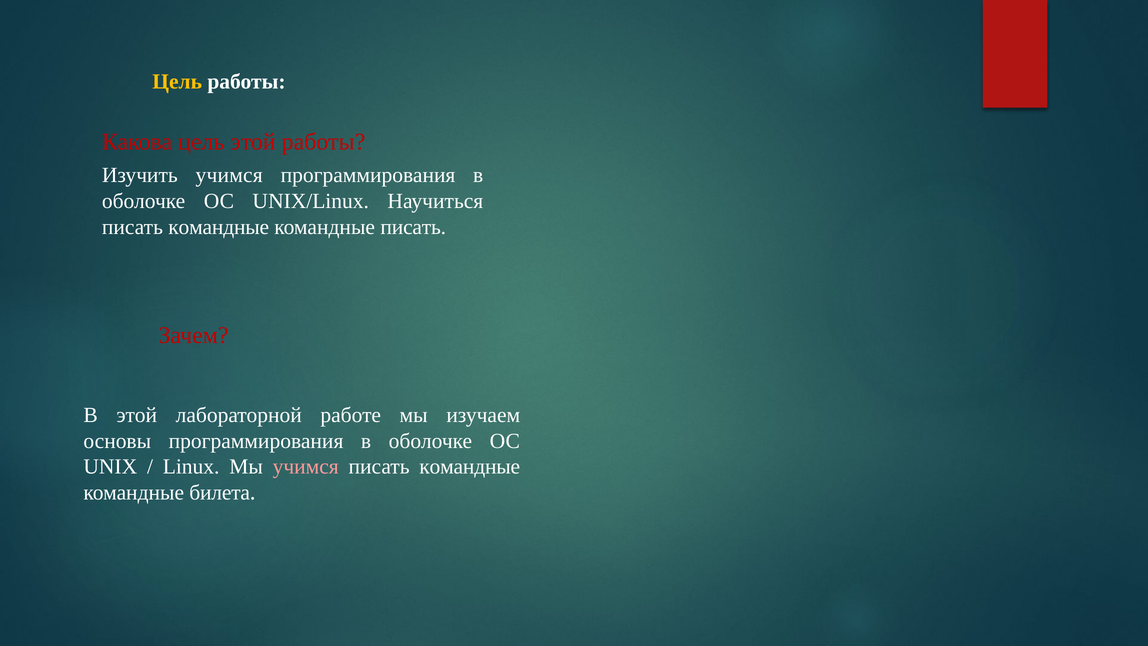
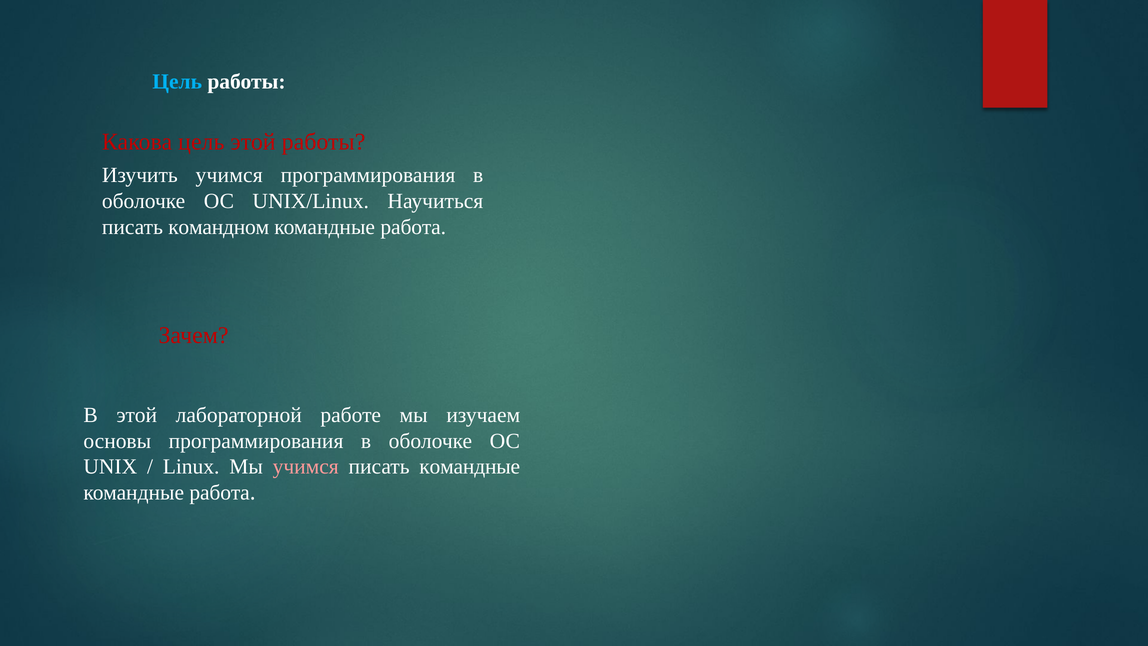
Цель at (177, 81) colour: yellow -> light blue
командные at (219, 227): командные -> командном
писать at (413, 227): писать -> работа
билета at (220, 493): билета -> работа
